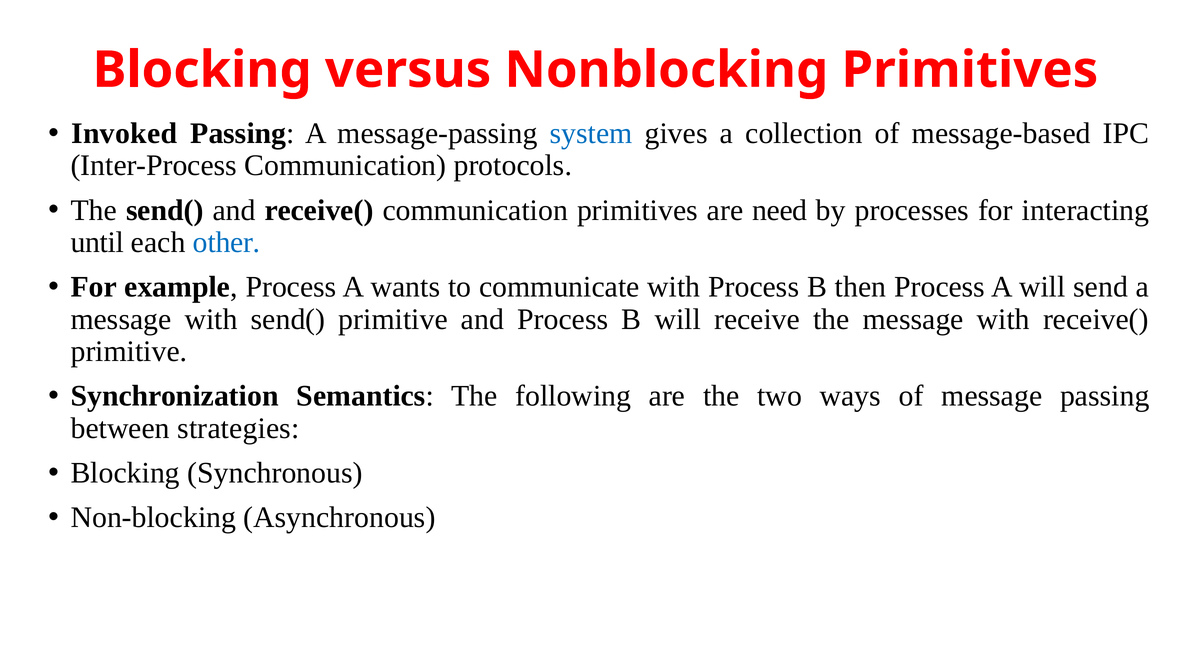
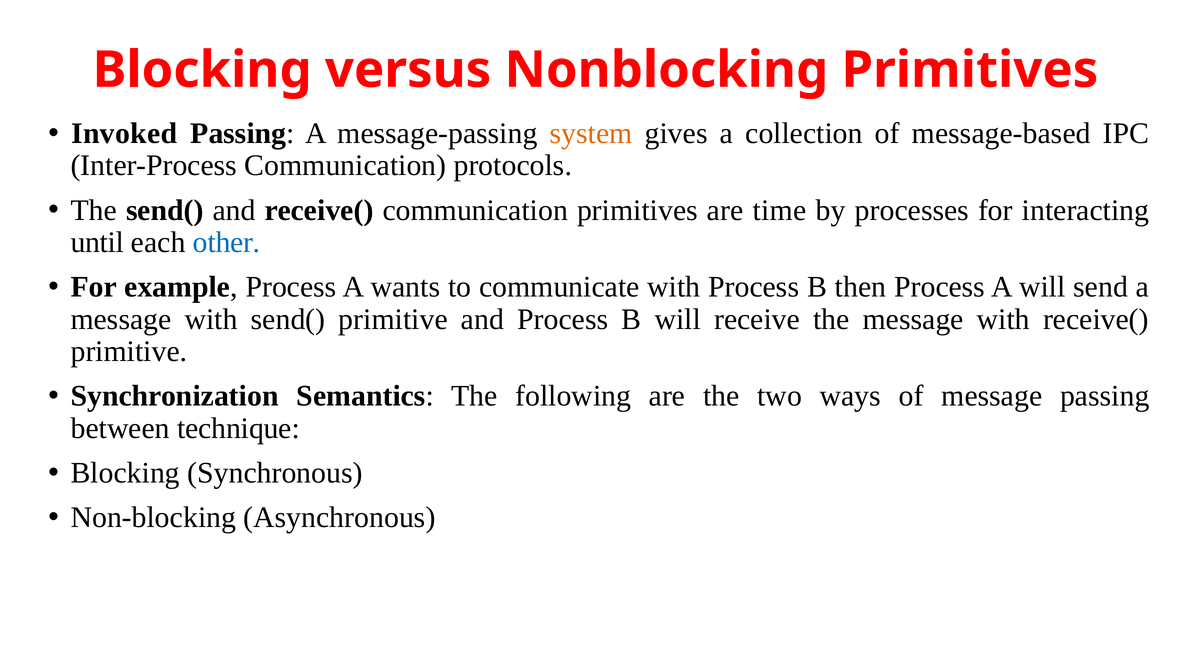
system colour: blue -> orange
need: need -> time
strategies: strategies -> technique
